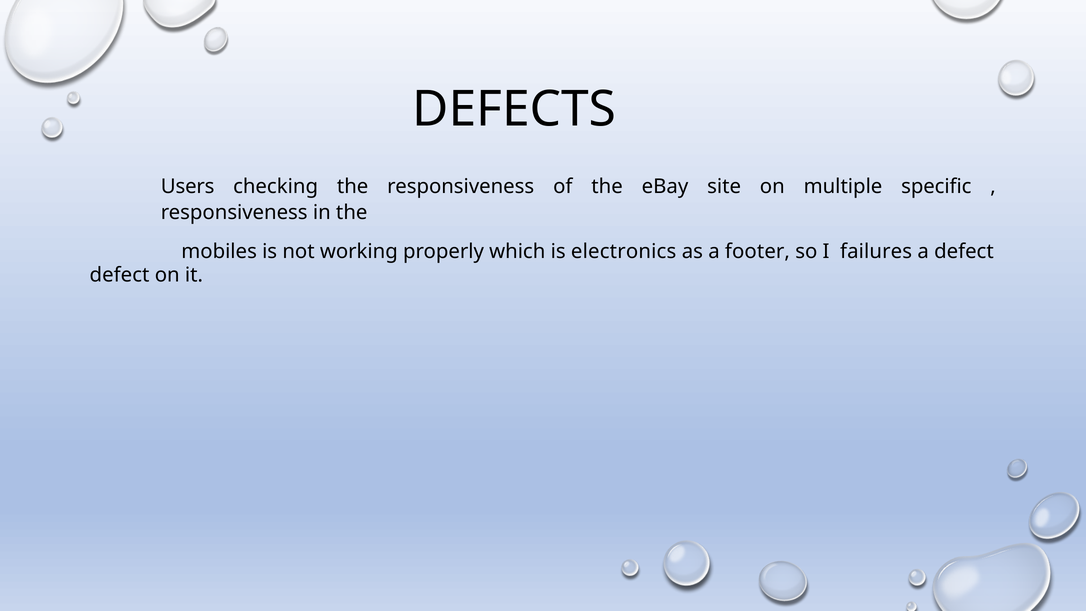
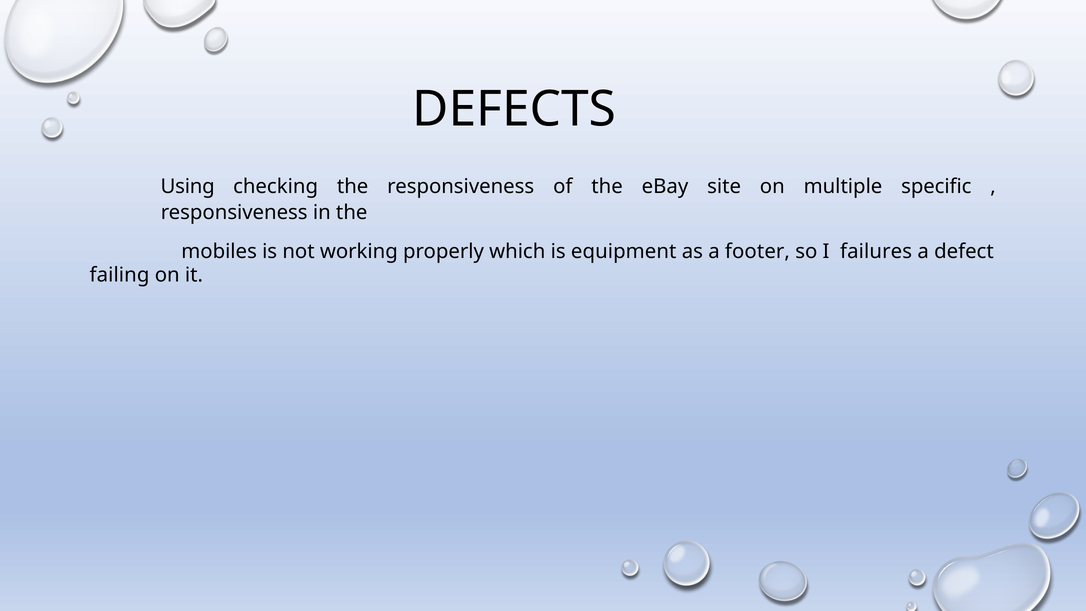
Users: Users -> Using
electronics: electronics -> equipment
defect at (120, 275): defect -> failing
